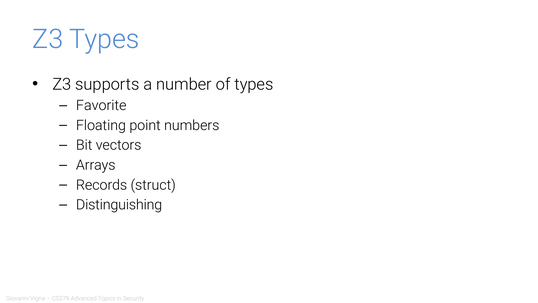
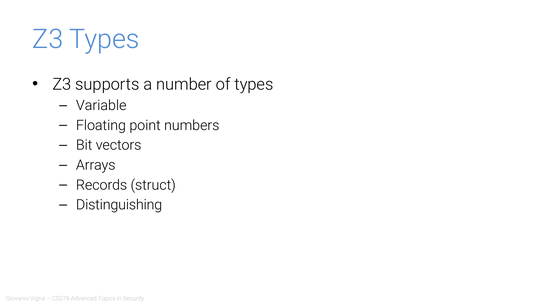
Favorite: Favorite -> Variable
